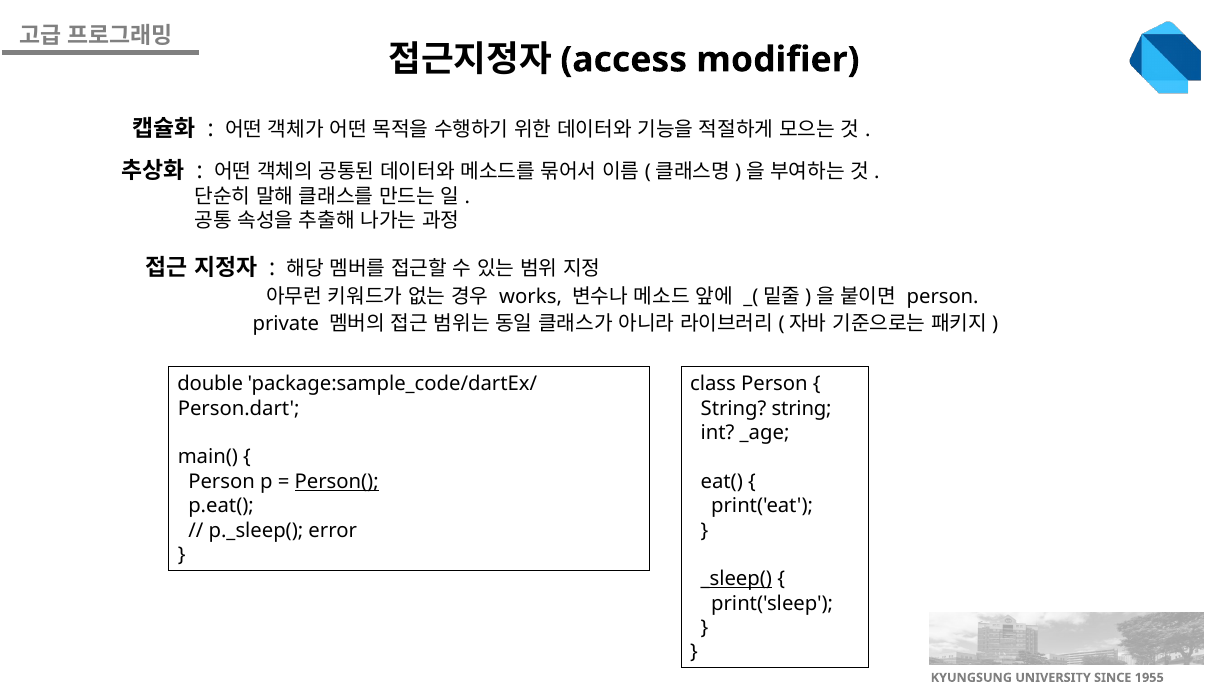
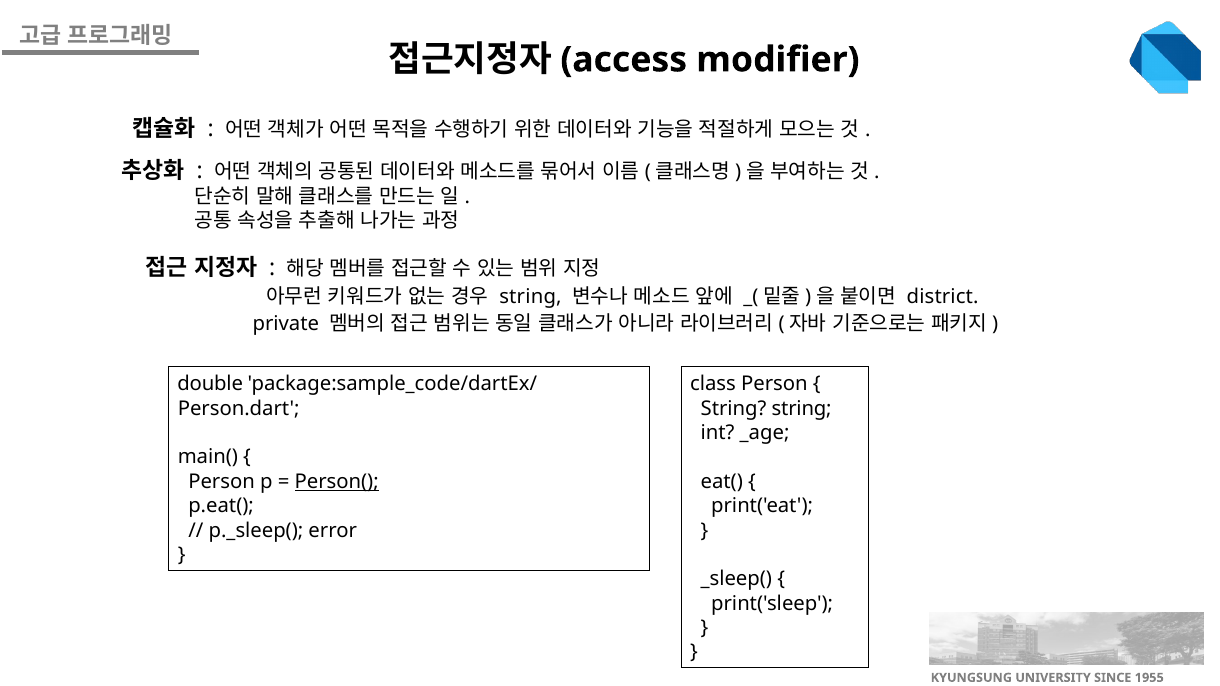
works at (531, 297): works -> string
person at (943, 297): person -> district
_sleep( underline: present -> none
